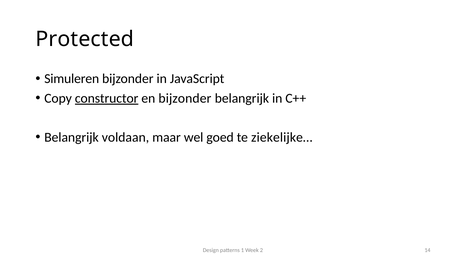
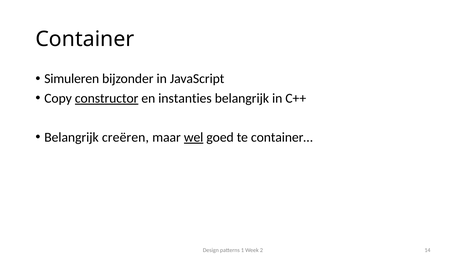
Protected: Protected -> Container
en bijzonder: bijzonder -> instanties
voldaan: voldaan -> creëren
wel underline: none -> present
ziekelijke…: ziekelijke… -> container…
